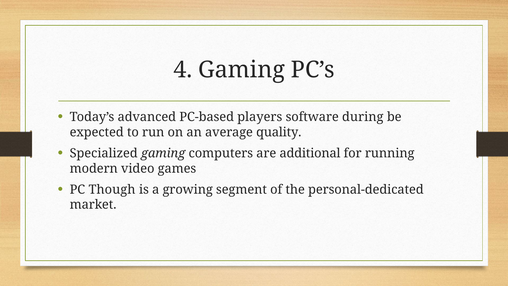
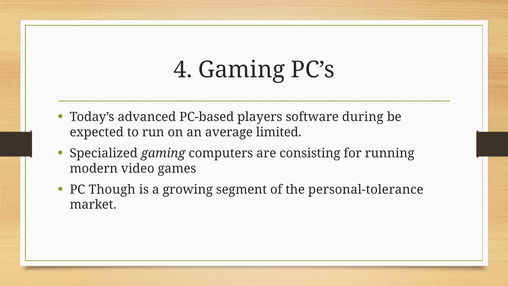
quality: quality -> limited
additional: additional -> consisting
personal-dedicated: personal-dedicated -> personal-tolerance
